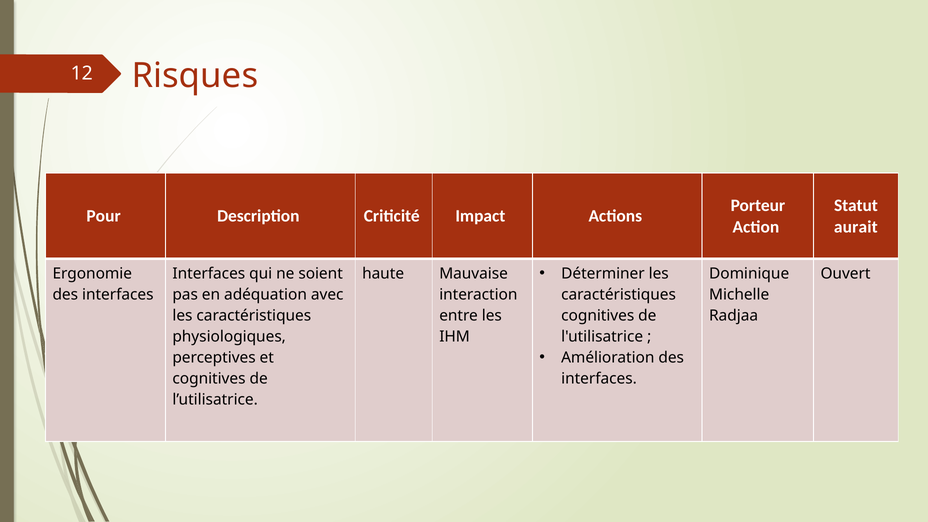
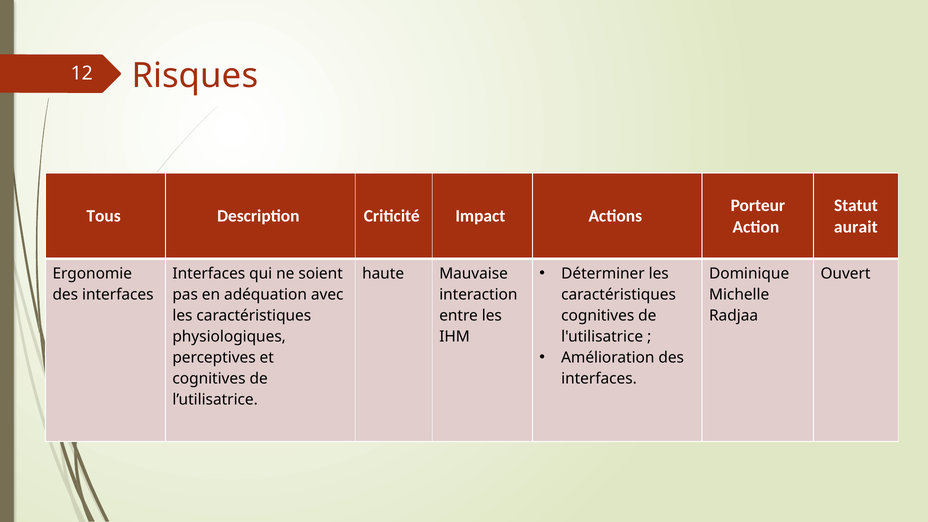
Pour: Pour -> Tous
